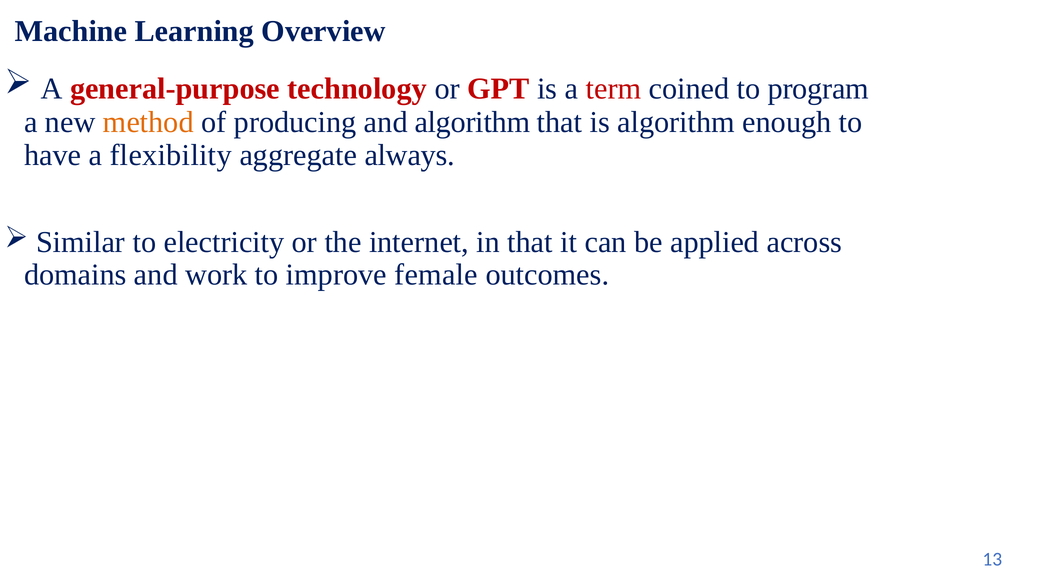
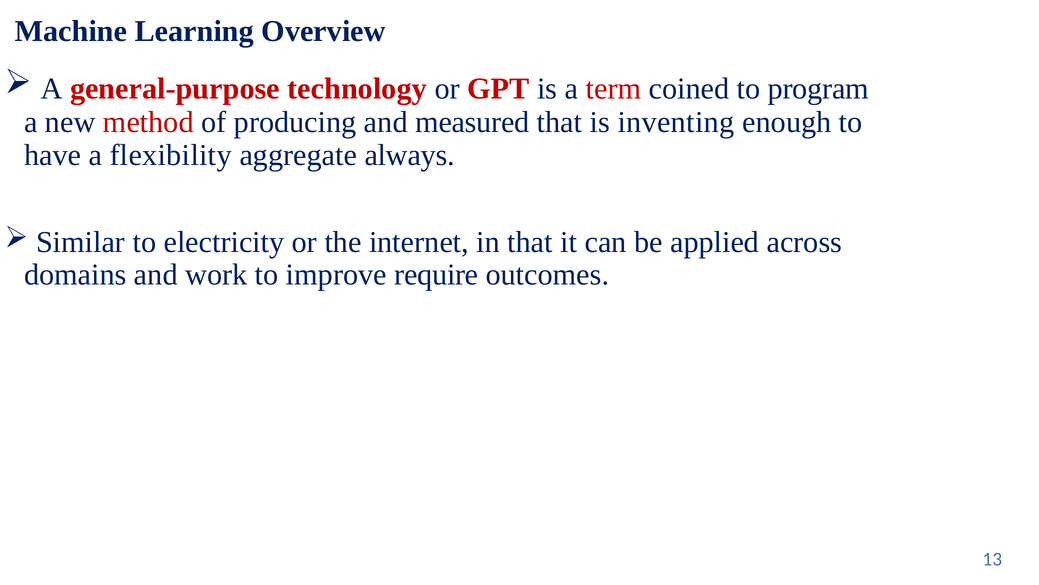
method colour: orange -> red
and algorithm: algorithm -> measured
is algorithm: algorithm -> inventing
female: female -> require
